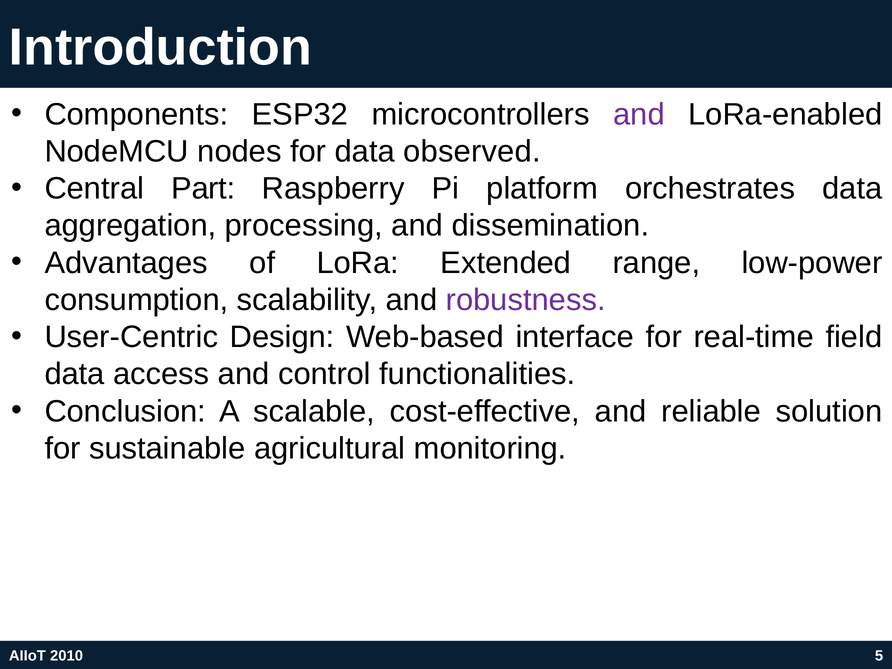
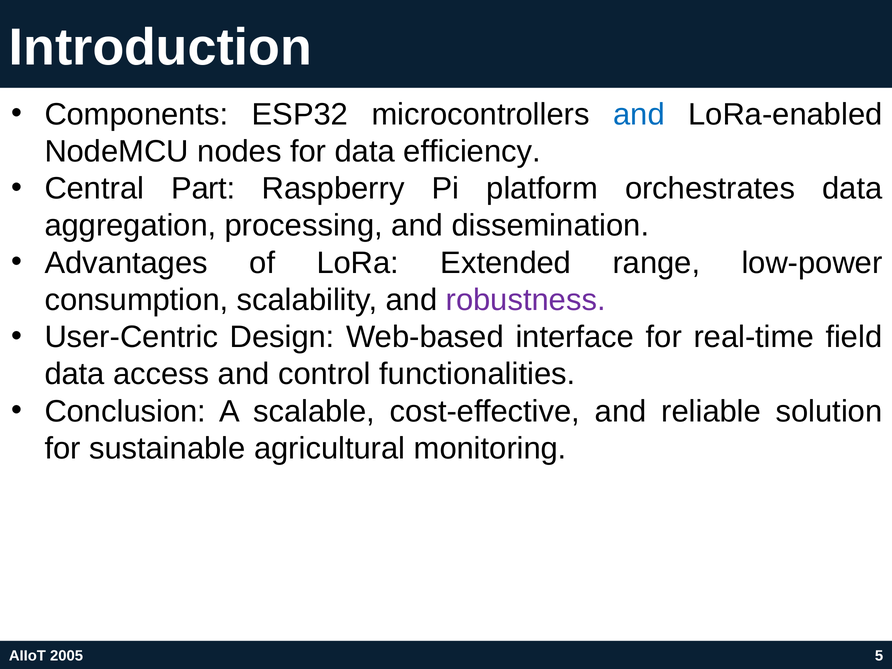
and at (639, 114) colour: purple -> blue
observed: observed -> efficiency
2010: 2010 -> 2005
